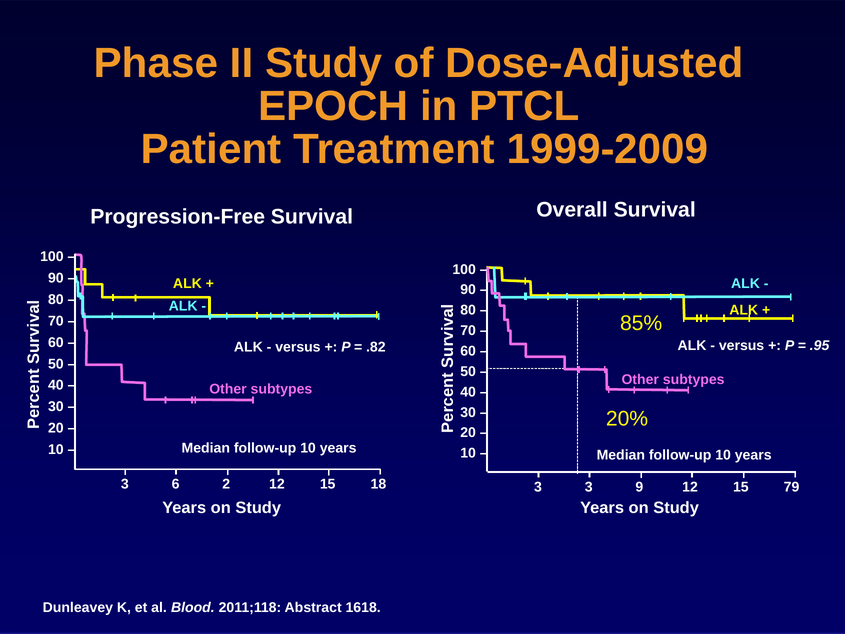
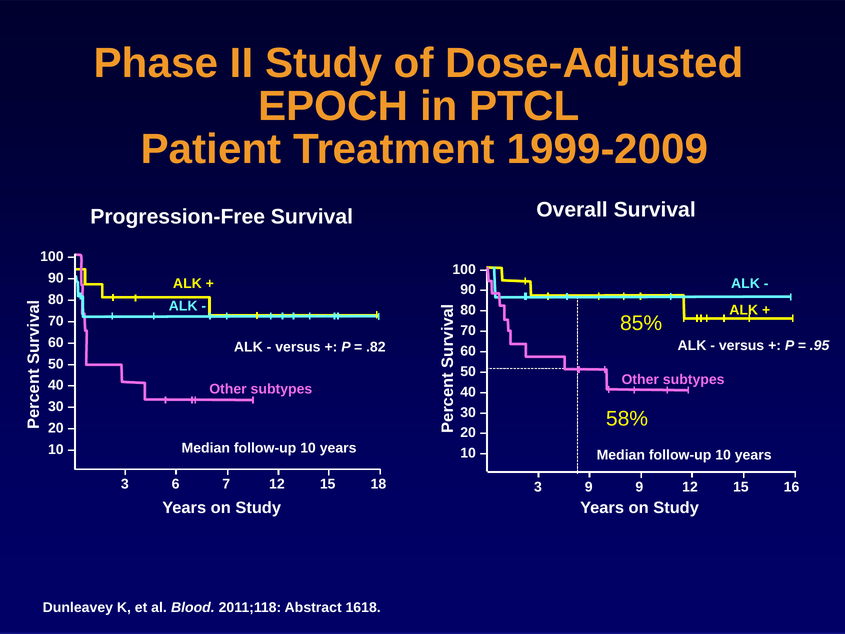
20%: 20% -> 58%
2: 2 -> 7
3 3: 3 -> 9
79: 79 -> 16
